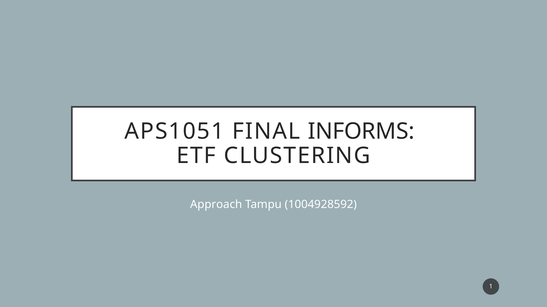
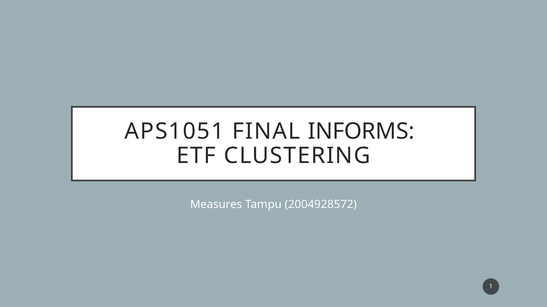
Approach: Approach -> Measures
1004928592: 1004928592 -> 2004928572
